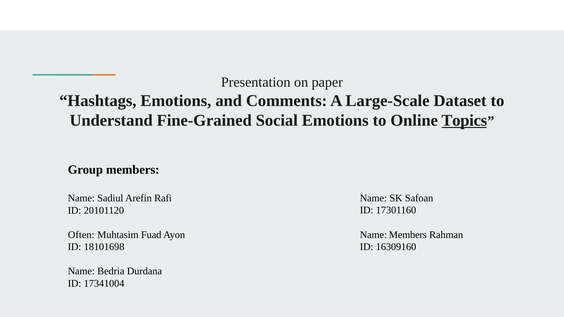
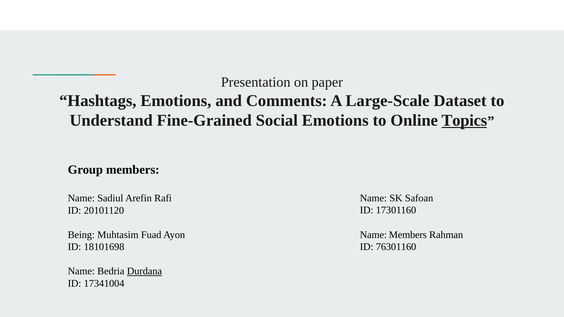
Often: Often -> Being
16309160: 16309160 -> 76301160
Durdana underline: none -> present
